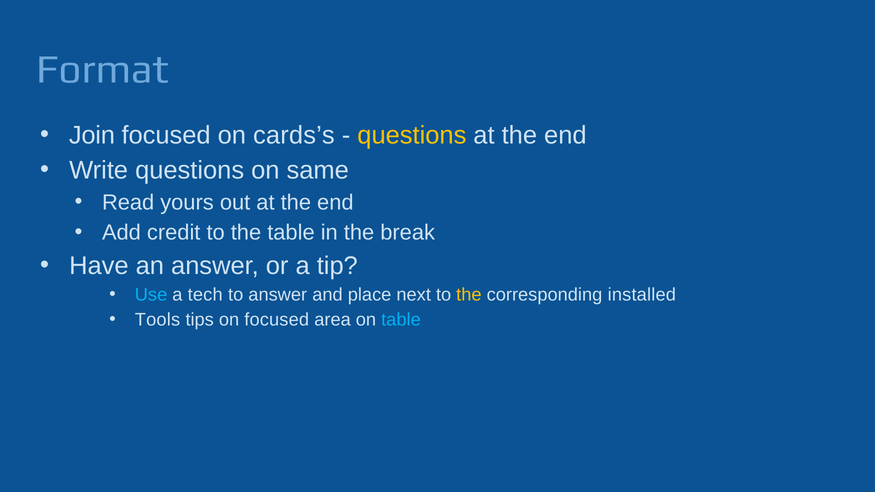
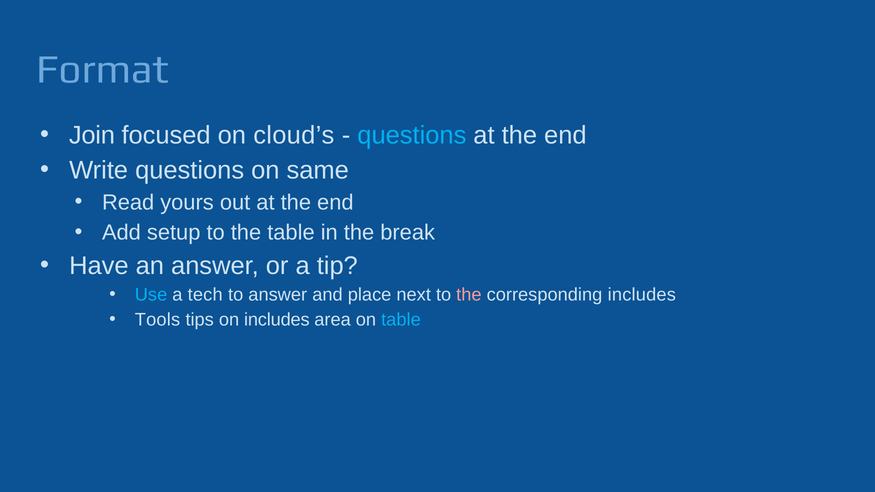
cards’s: cards’s -> cloud’s
questions at (412, 135) colour: yellow -> light blue
credit: credit -> setup
the at (469, 295) colour: yellow -> pink
corresponding installed: installed -> includes
on focused: focused -> includes
